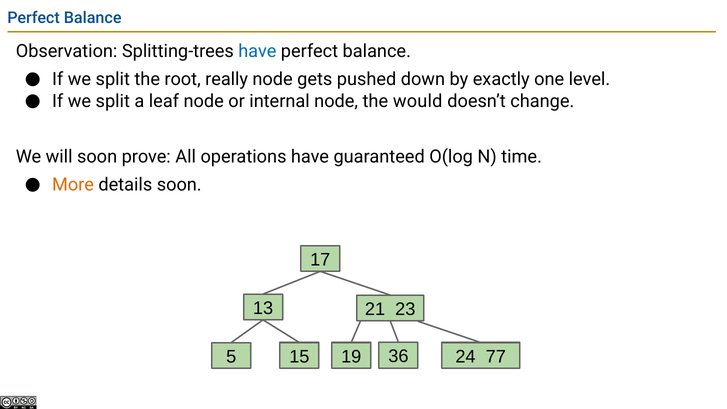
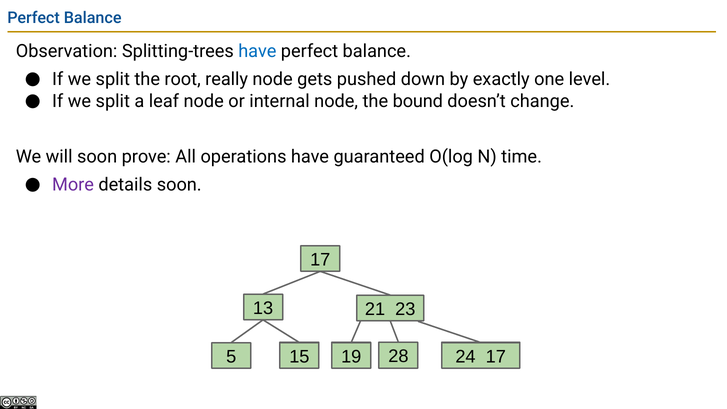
would: would -> bound
More colour: orange -> purple
36: 36 -> 28
24 77: 77 -> 17
